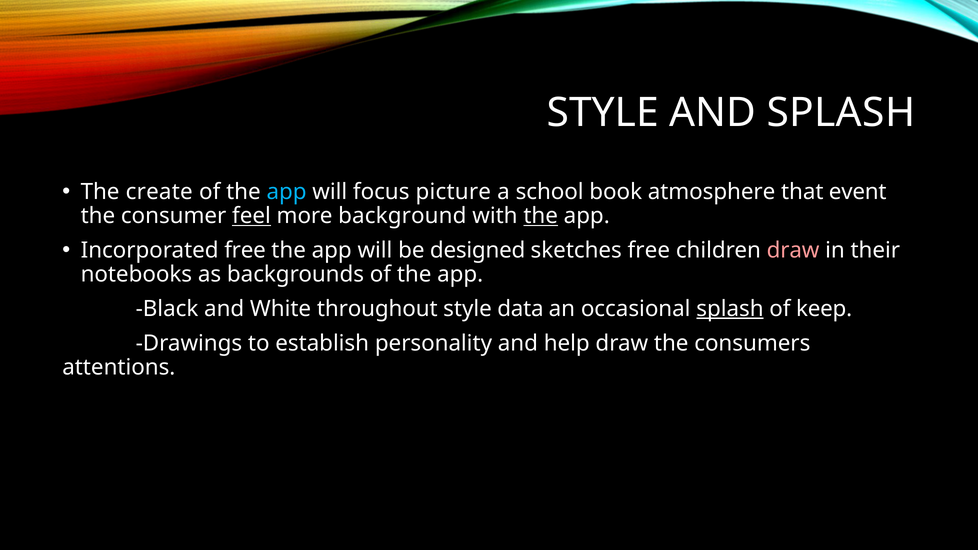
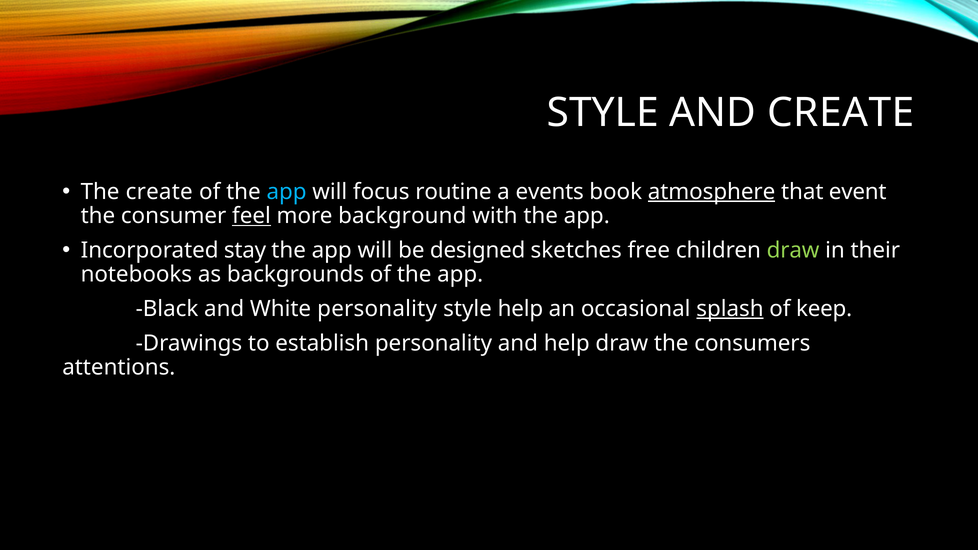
AND SPLASH: SPLASH -> CREATE
picture: picture -> routine
school: school -> events
atmosphere underline: none -> present
the at (541, 216) underline: present -> none
Incorporated free: free -> stay
draw at (793, 250) colour: pink -> light green
White throughout: throughout -> personality
style data: data -> help
